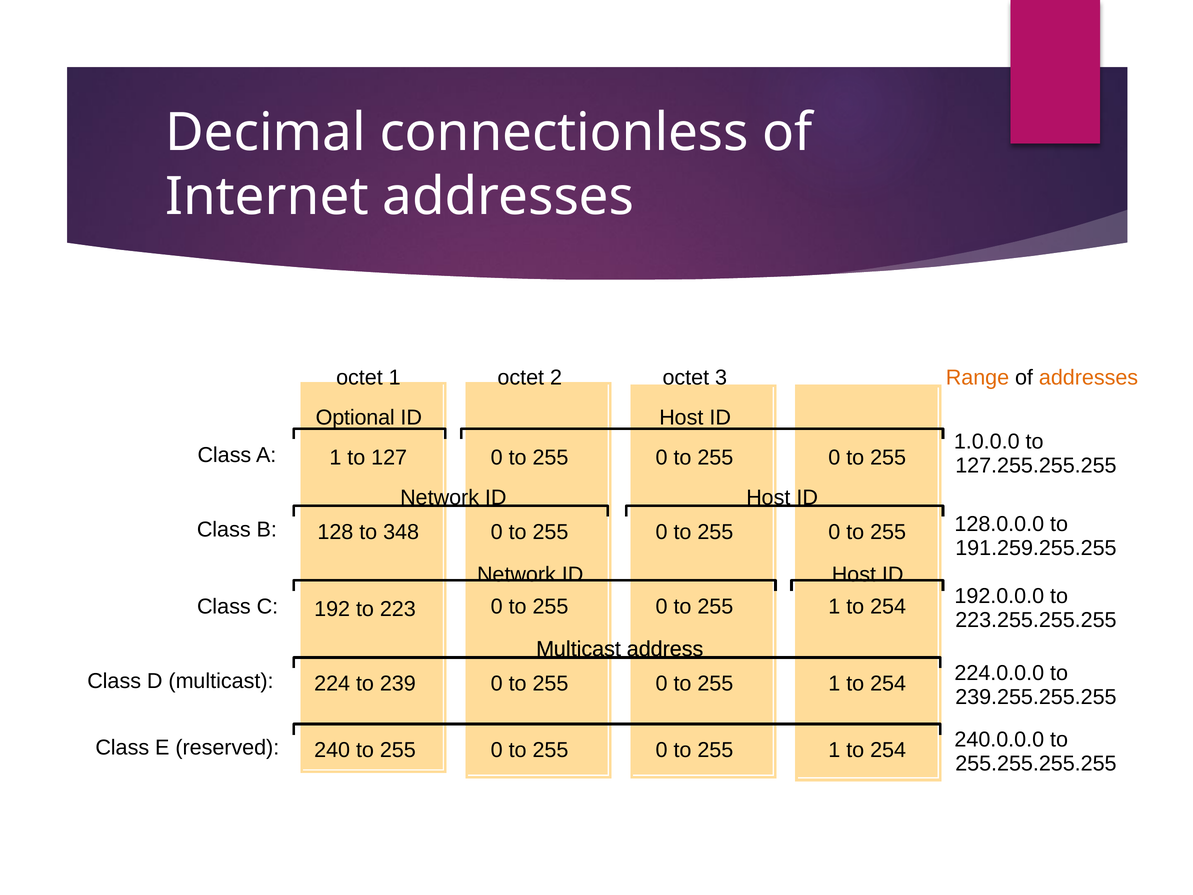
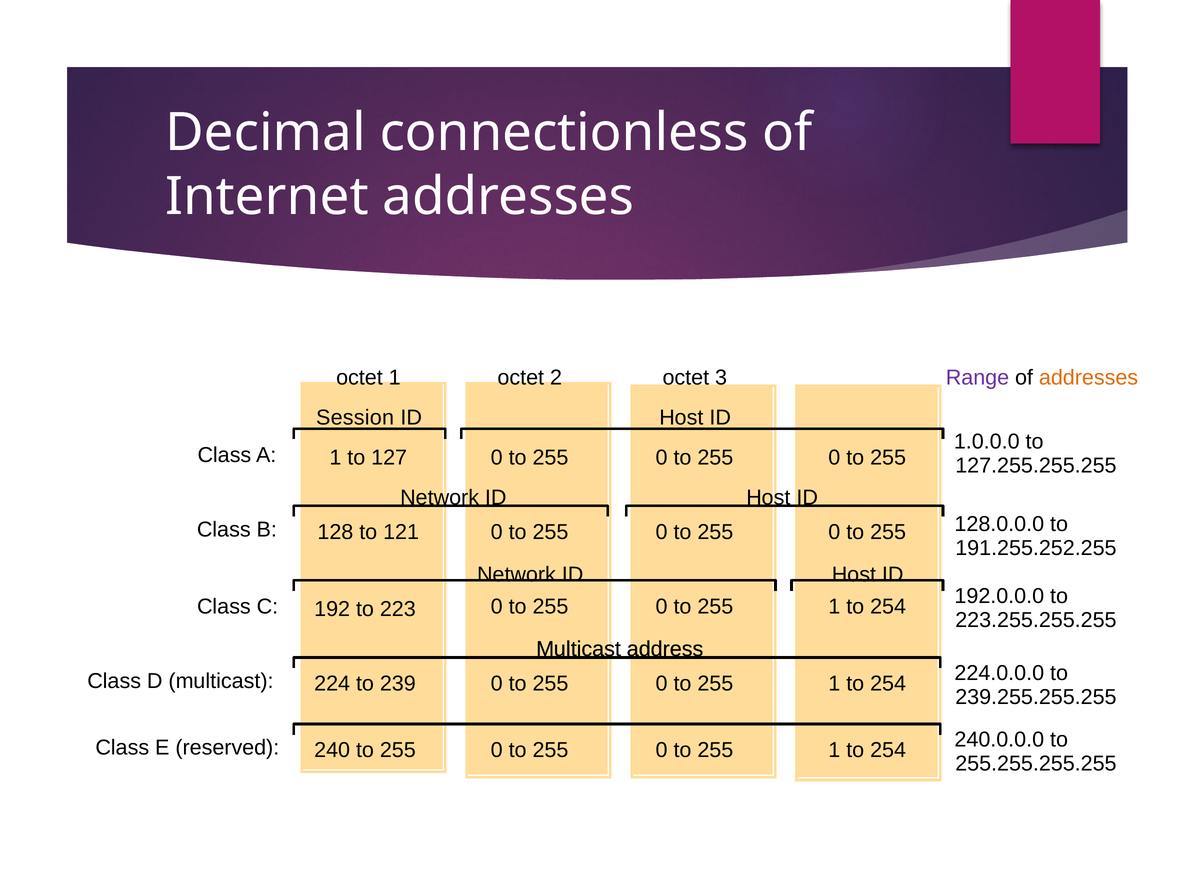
Range colour: orange -> purple
Optional: Optional -> Session
348: 348 -> 121
191.259.255.255: 191.259.255.255 -> 191.255.252.255
